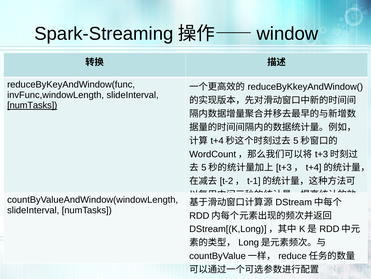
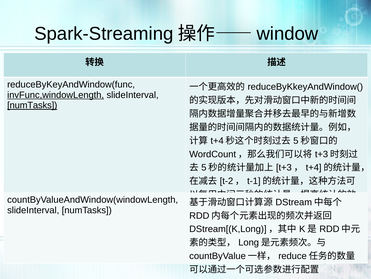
invFunc,windowLength underline: none -> present
